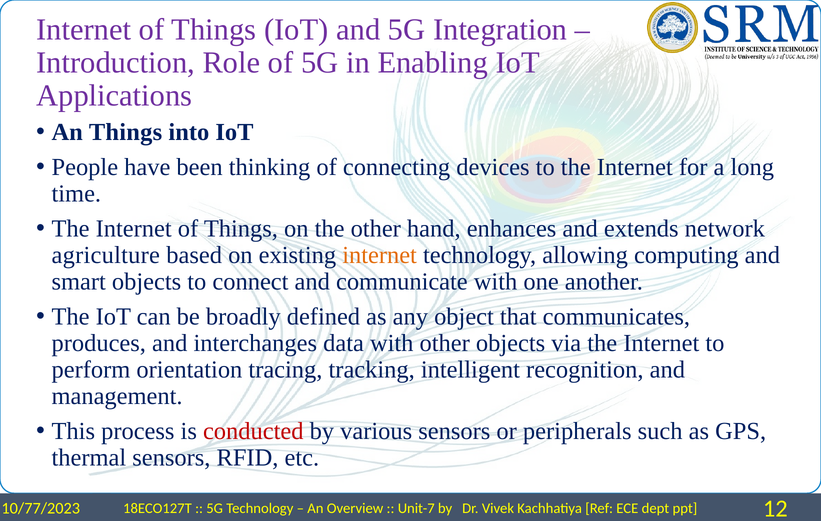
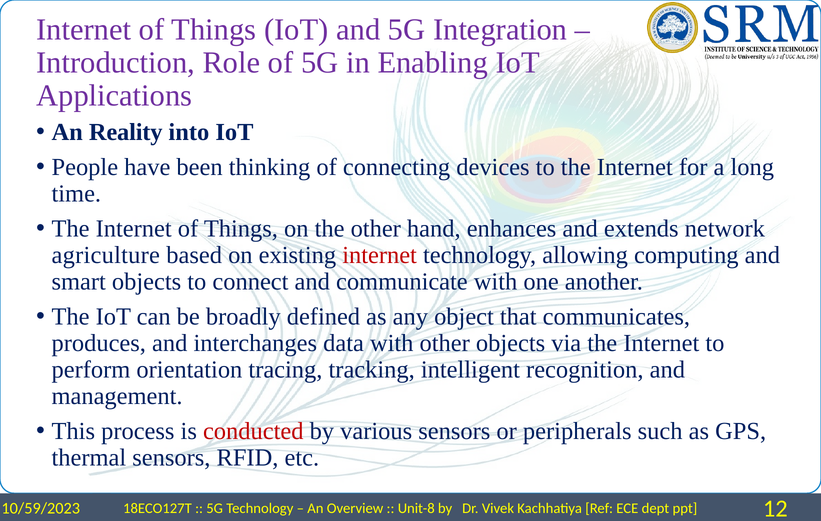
An Things: Things -> Reality
internet at (380, 255) colour: orange -> red
10/77/2023: 10/77/2023 -> 10/59/2023
Unit-7: Unit-7 -> Unit-8
